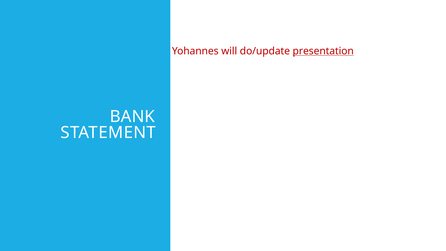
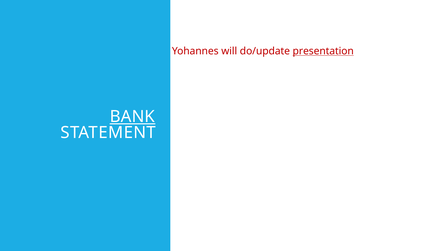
BANK underline: none -> present
